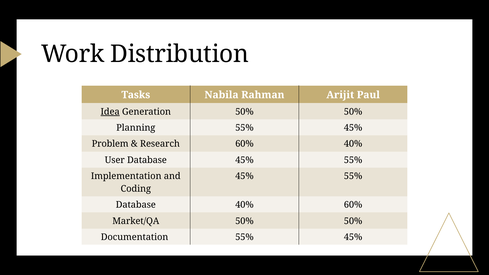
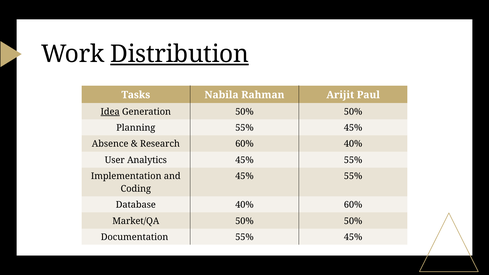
Distribution underline: none -> present
Problem: Problem -> Absence
User Database: Database -> Analytics
